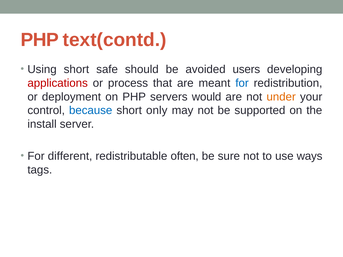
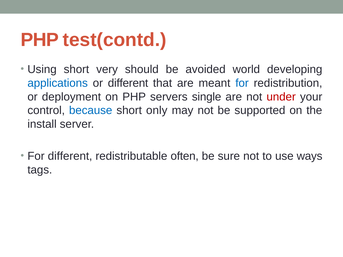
text(contd: text(contd -> test(contd
safe: safe -> very
users: users -> world
applications colour: red -> blue
or process: process -> different
would: would -> single
under colour: orange -> red
